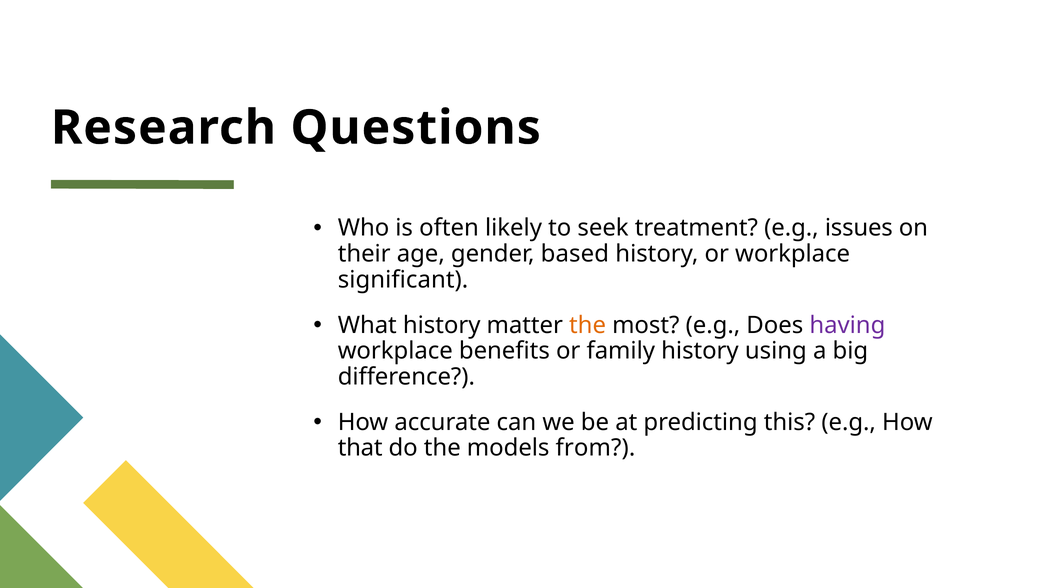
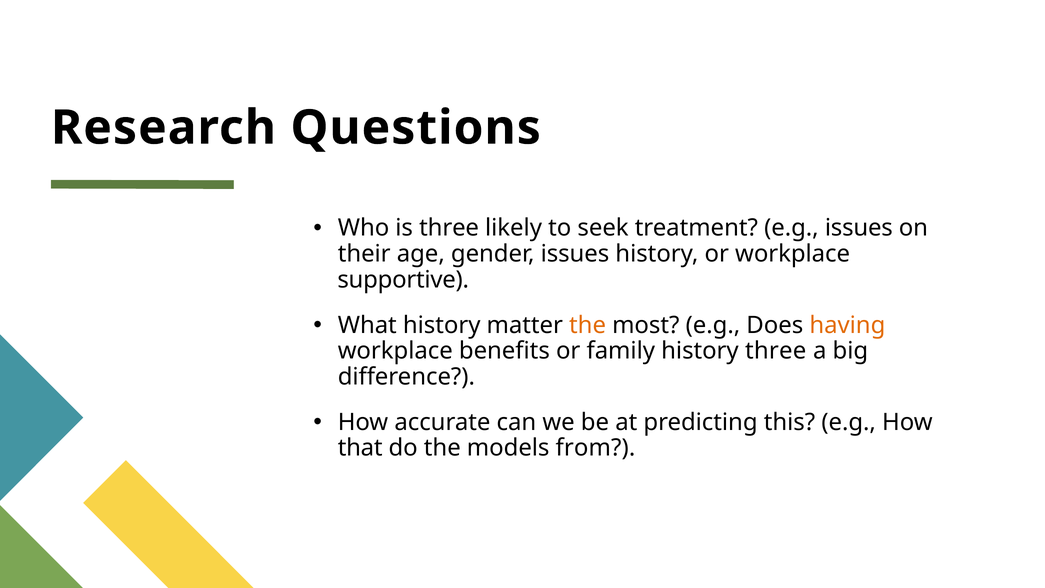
is often: often -> three
gender based: based -> issues
significant: significant -> supportive
having colour: purple -> orange
history using: using -> three
